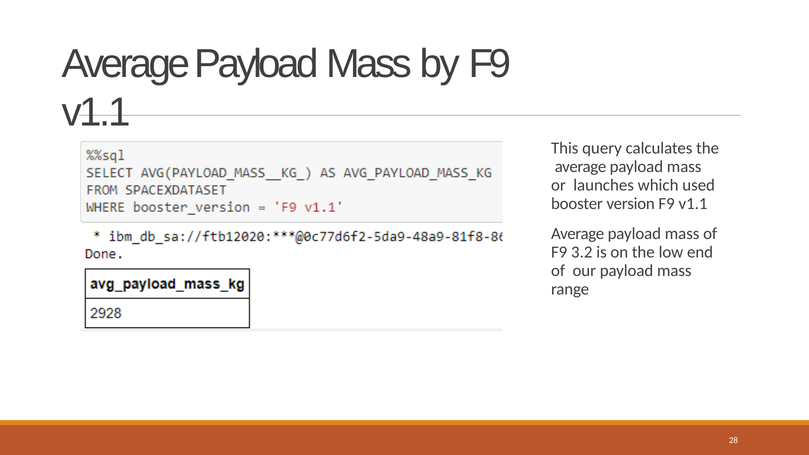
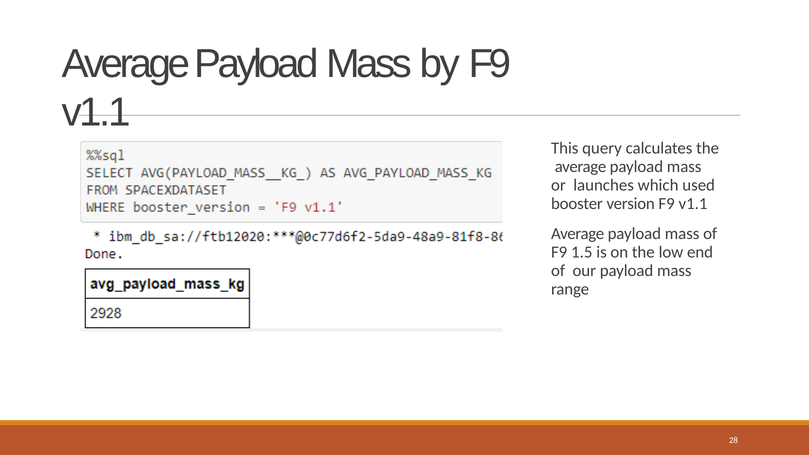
3.2: 3.2 -> 1.5
